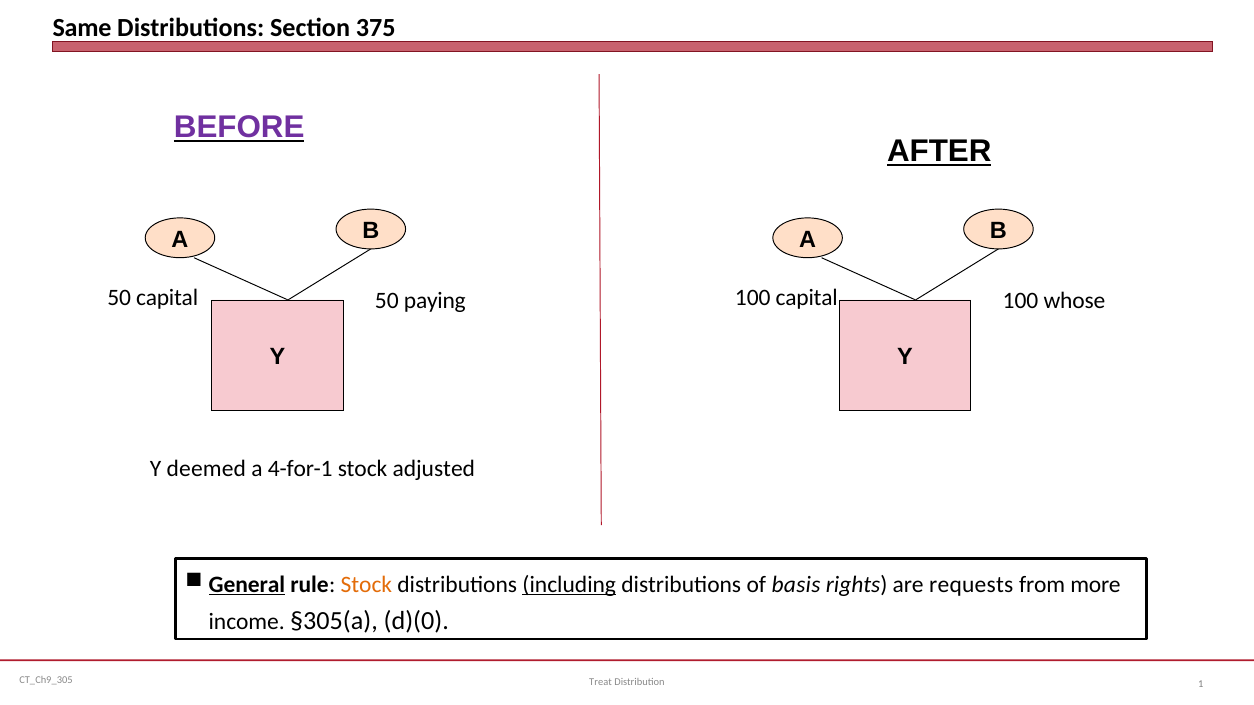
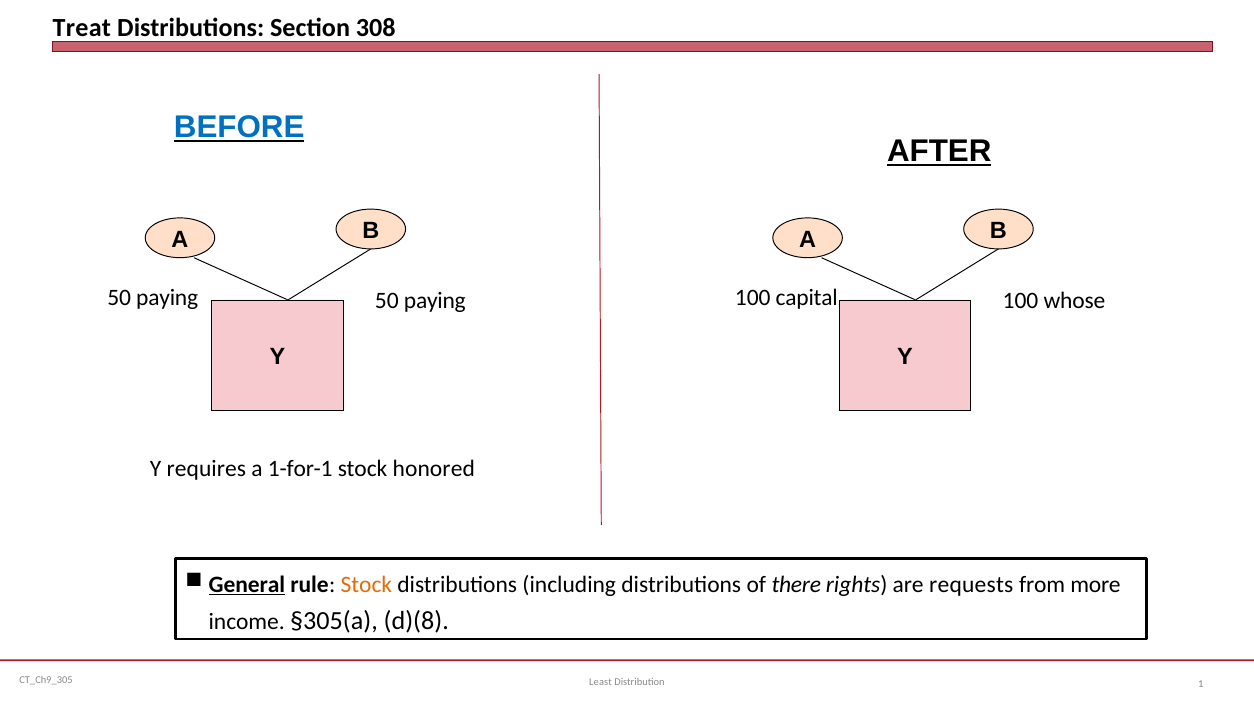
Same: Same -> Treat
375: 375 -> 308
BEFORE colour: purple -> blue
capital at (167, 298): capital -> paying
deemed: deemed -> requires
4-for-1: 4-for-1 -> 1-for-1
adjusted: adjusted -> honored
including underline: present -> none
basis: basis -> there
d)(0: d)(0 -> d)(8
Treat: Treat -> Least
